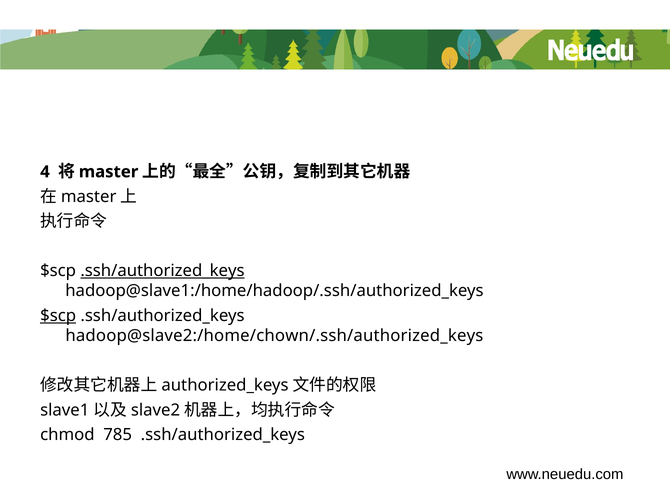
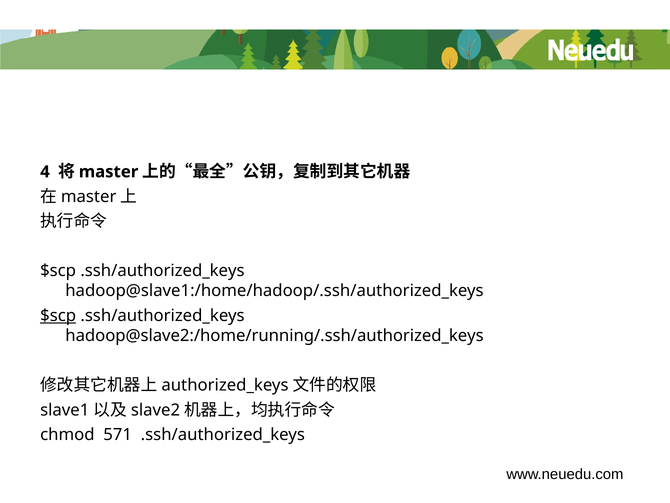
.ssh/authorized_keys at (162, 271) underline: present -> none
hadoop@slave2:/home/chown/.ssh/authorized_keys: hadoop@slave2:/home/chown/.ssh/authorized_keys -> hadoop@slave2:/home/running/.ssh/authorized_keys
785: 785 -> 571
